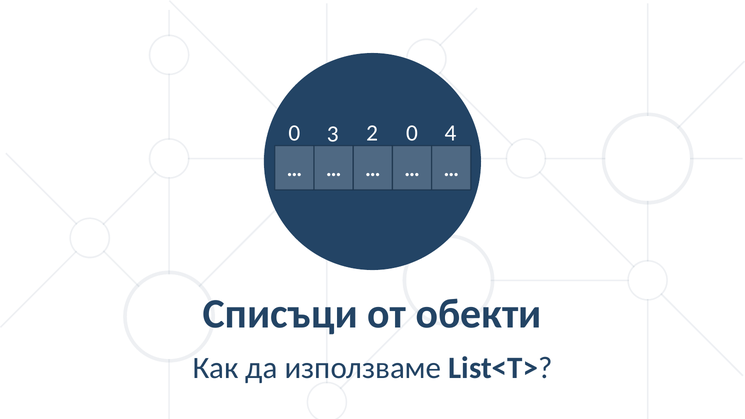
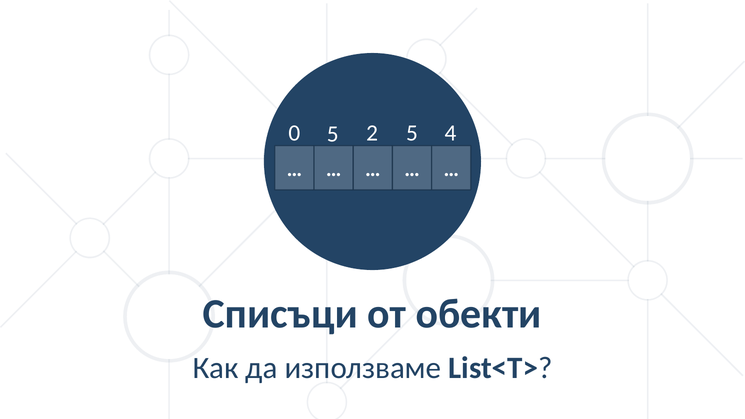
0 3: 3 -> 5
2 0: 0 -> 5
